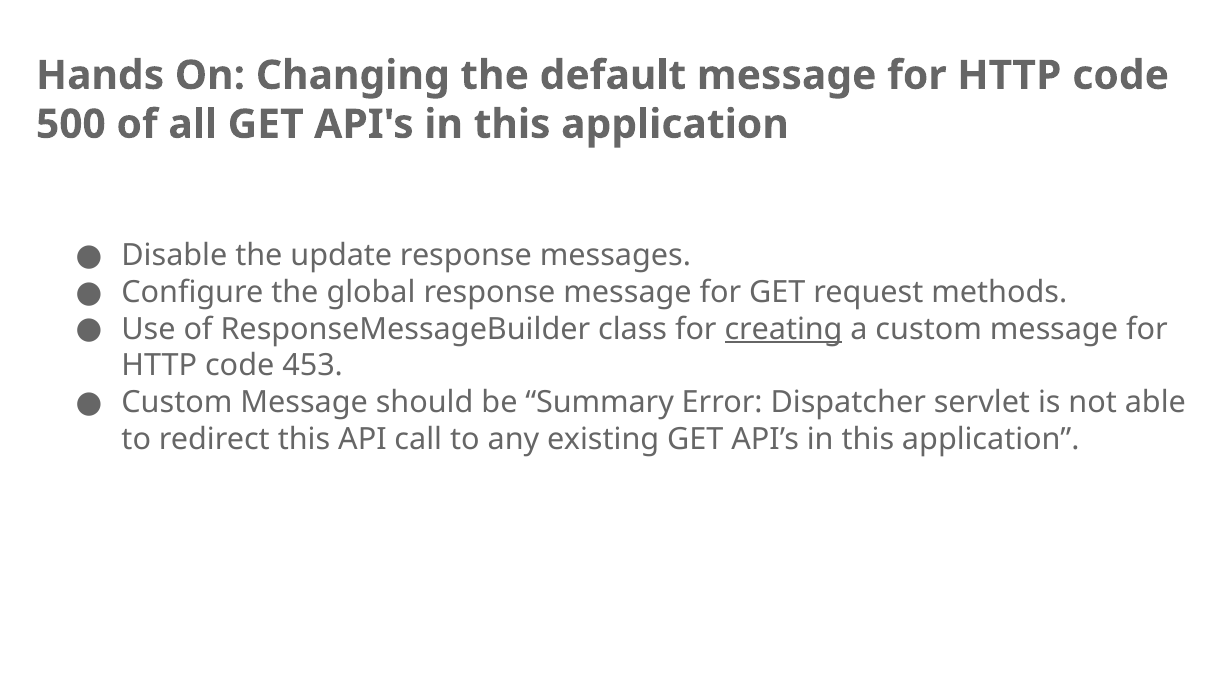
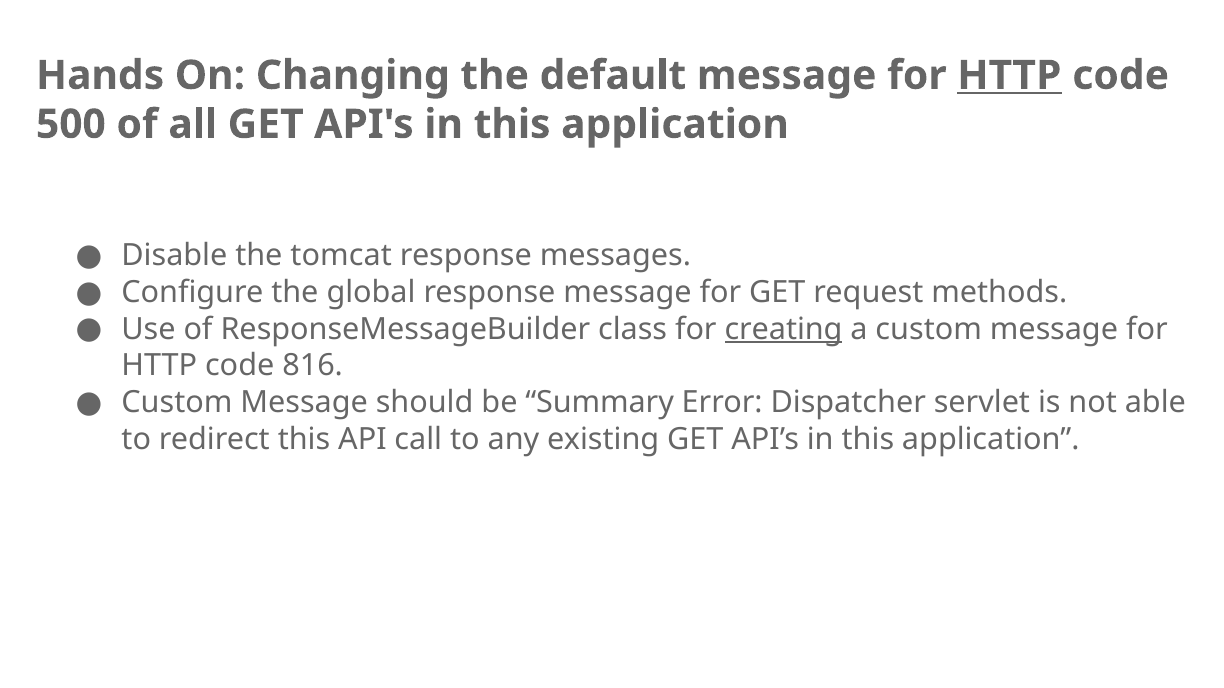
HTTP at (1009, 75) underline: none -> present
update: update -> tomcat
453: 453 -> 816
